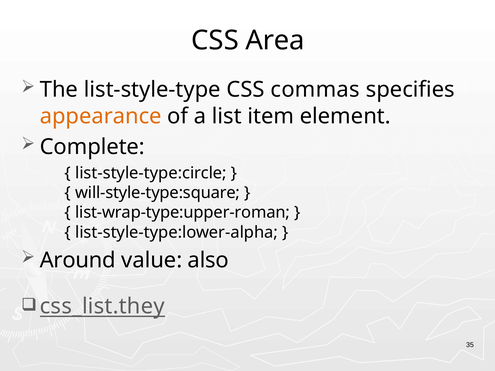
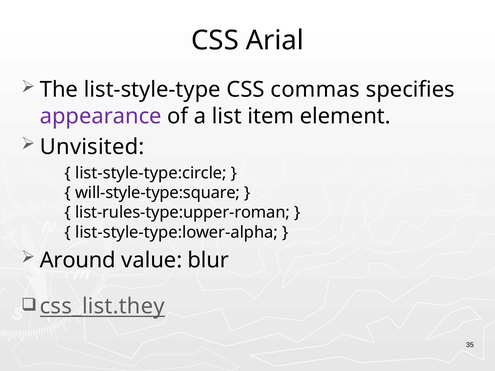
Area: Area -> Arial
appearance colour: orange -> purple
Complete: Complete -> Unvisited
list-wrap-type:upper-roman: list-wrap-type:upper-roman -> list-rules-type:upper-roman
also: also -> blur
